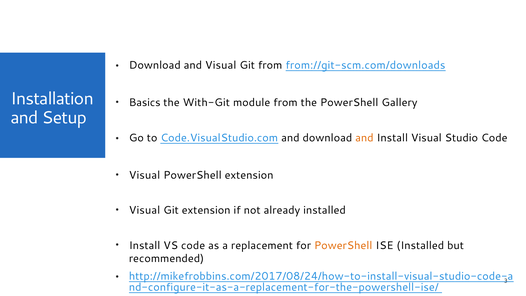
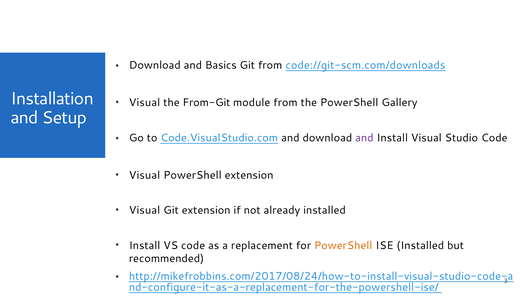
and Visual: Visual -> Basics
from://git-scm.com/downloads: from://git-scm.com/downloads -> code://git-scm.com/downloads
Basics at (145, 103): Basics -> Visual
With-Git: With-Git -> From-Git
and at (364, 138) colour: orange -> purple
